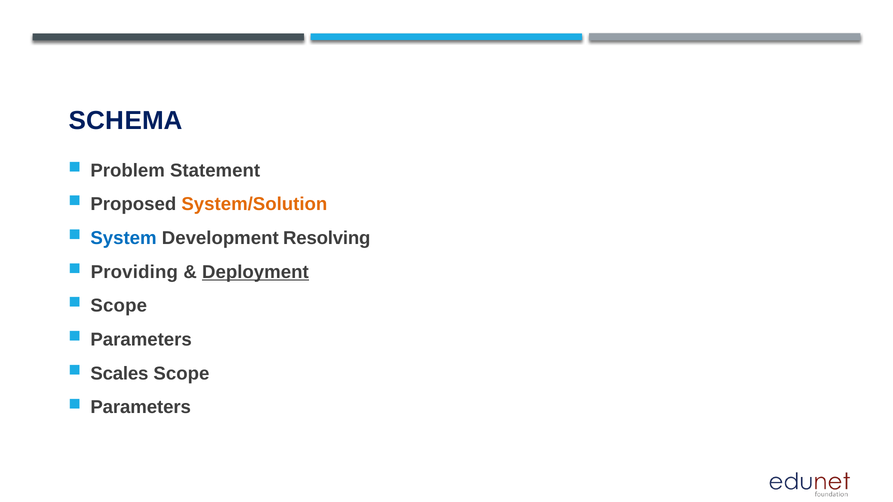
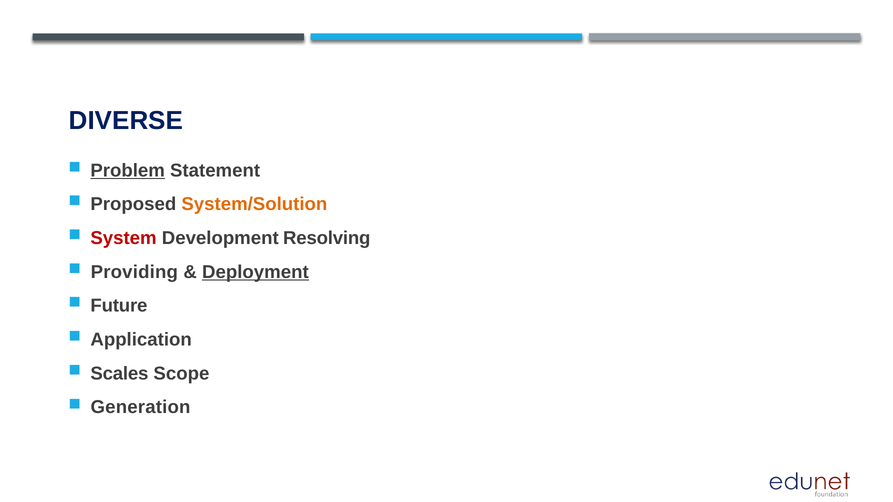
SCHEMA: SCHEMA -> DIVERSE
Problem underline: none -> present
System colour: blue -> red
Scope at (119, 306): Scope -> Future
Parameters at (141, 340): Parameters -> Application
Parameters at (141, 407): Parameters -> Generation
